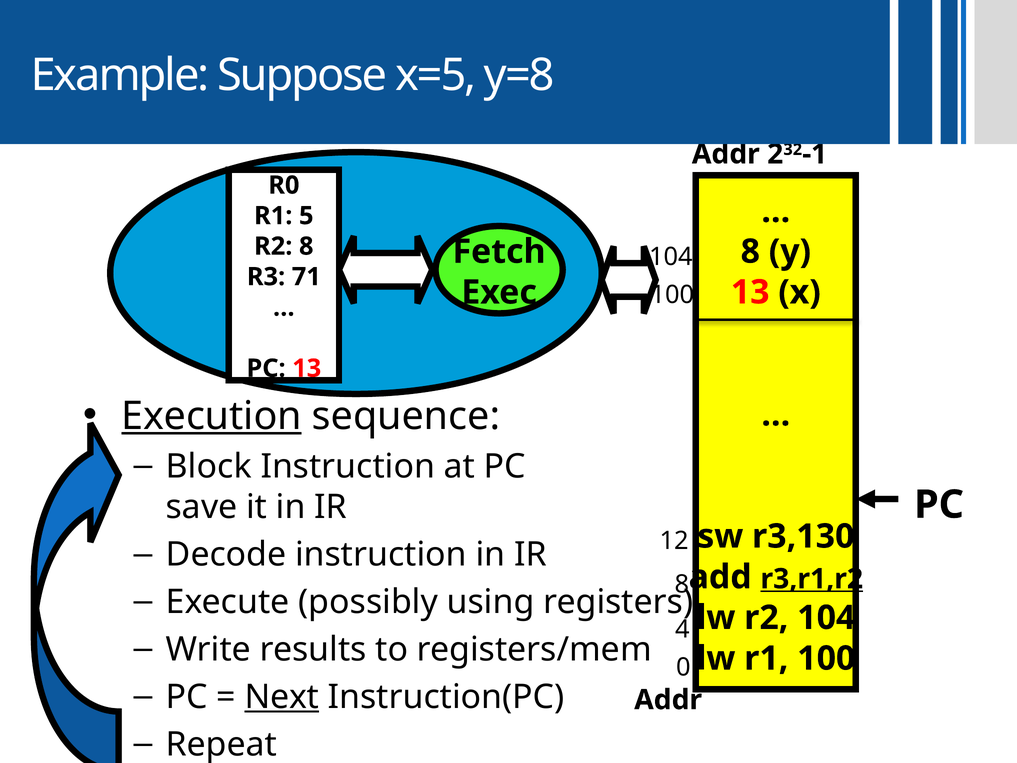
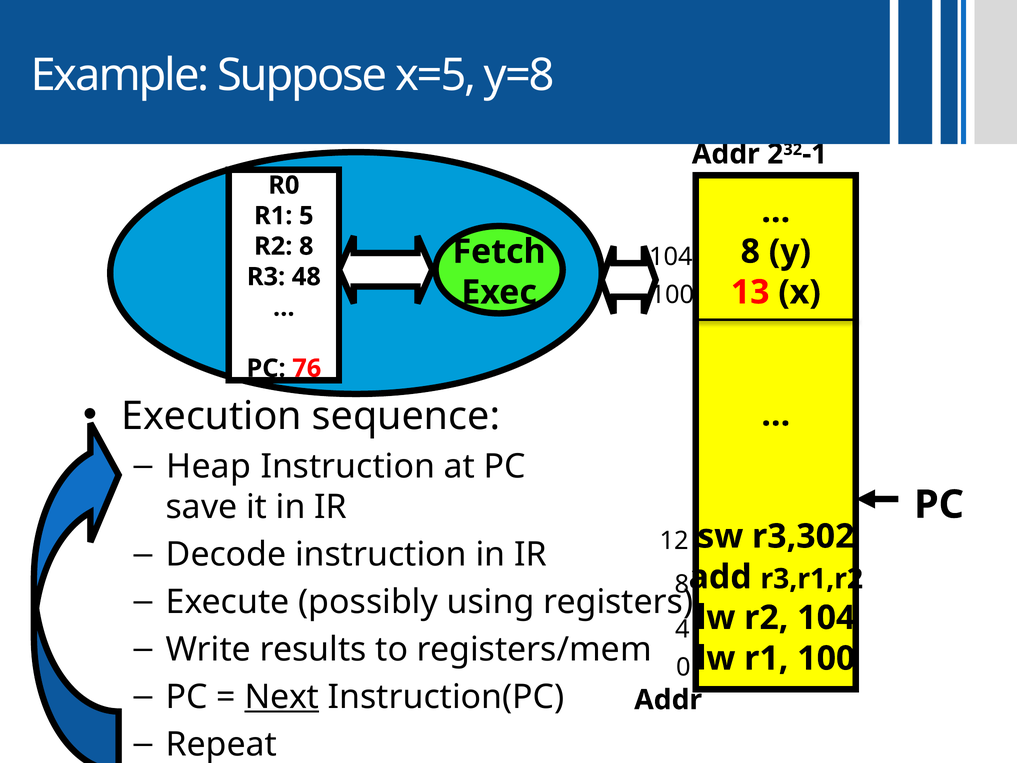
71: 71 -> 48
PC 13: 13 -> 76
Execution underline: present -> none
Block: Block -> Heap
r3,130: r3,130 -> r3,302
r3,r1,r2 underline: present -> none
